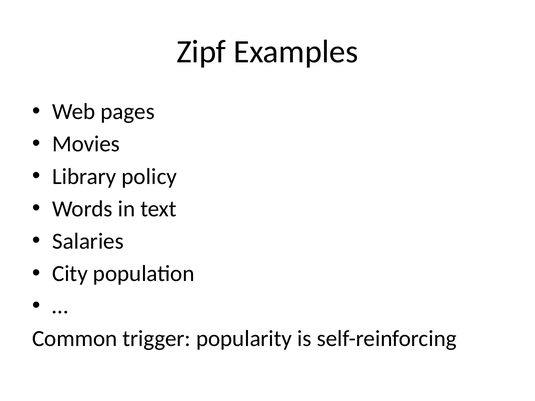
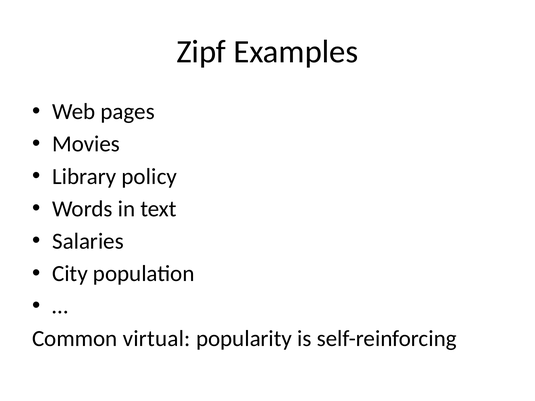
trigger: trigger -> virtual
